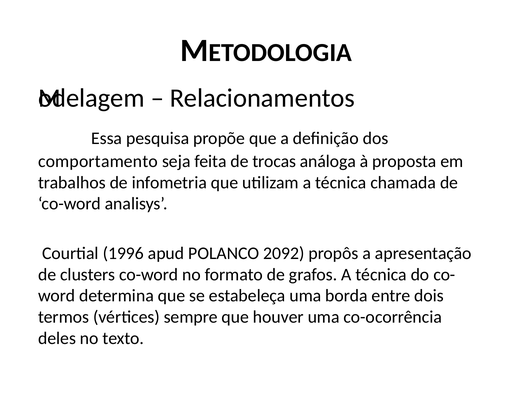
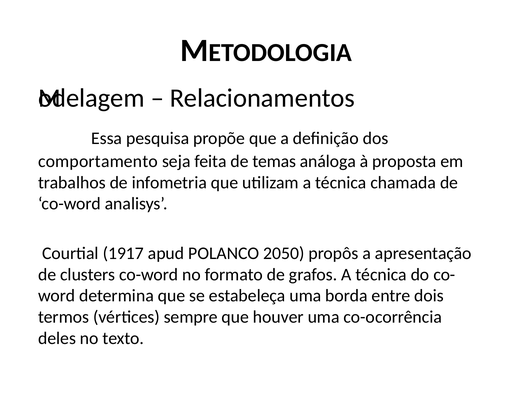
trocas: trocas -> temas
1996: 1996 -> 1917
2092: 2092 -> 2050
